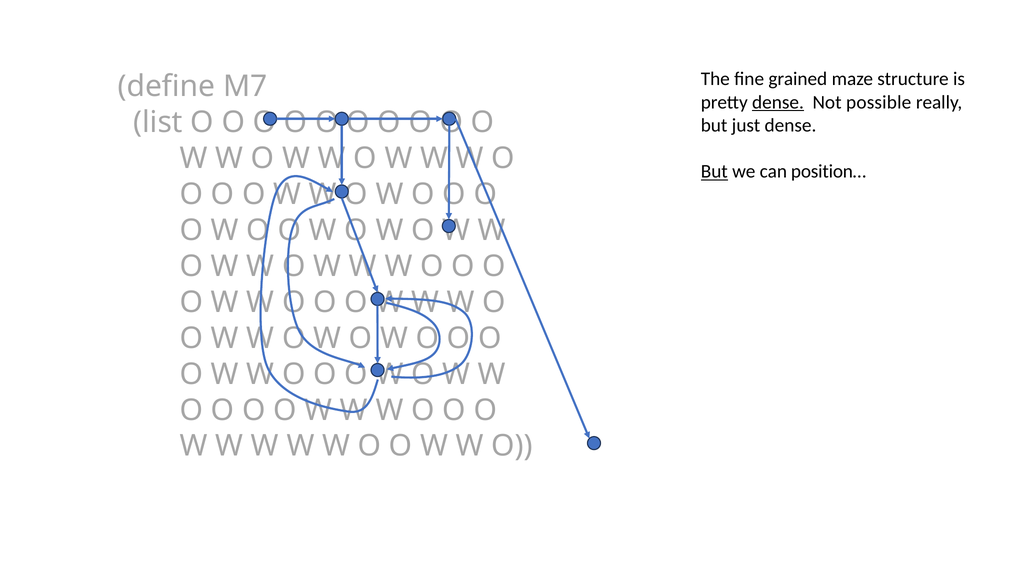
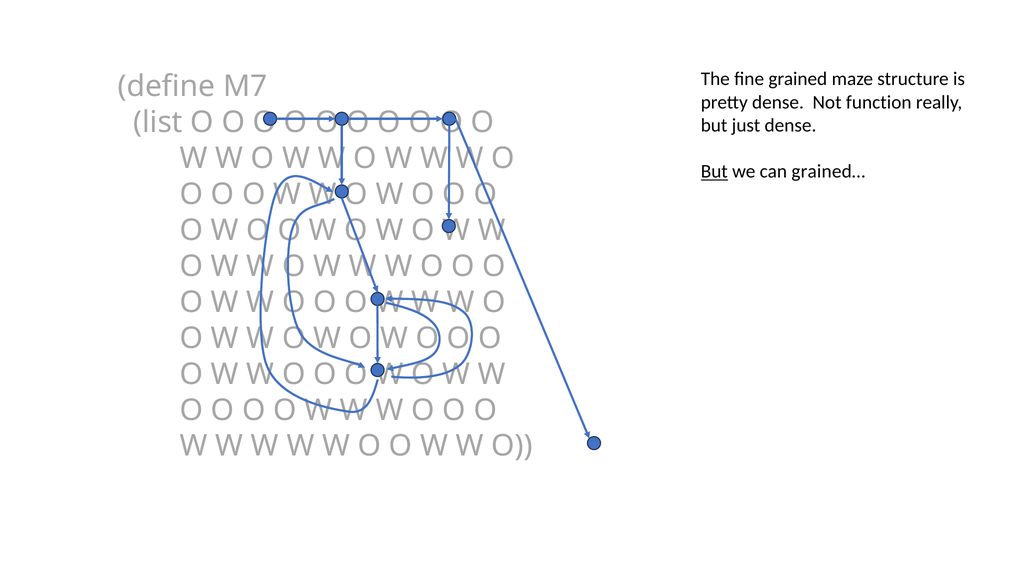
dense at (778, 102) underline: present -> none
possible: possible -> function
position…: position… -> grained…
